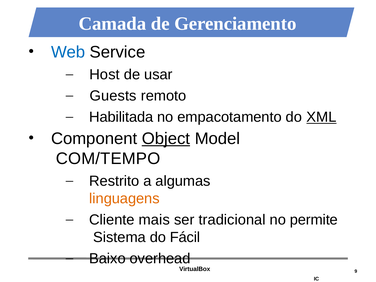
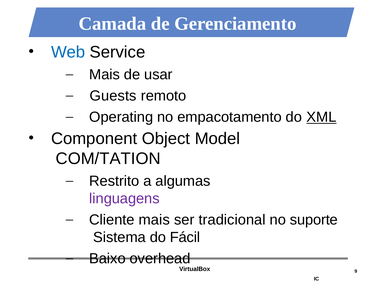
Host at (105, 75): Host -> Mais
Habilitada: Habilitada -> Operating
Object underline: present -> none
COM/TEMPO: COM/TEMPO -> COM/TATION
linguagens colour: orange -> purple
permite: permite -> suporte
